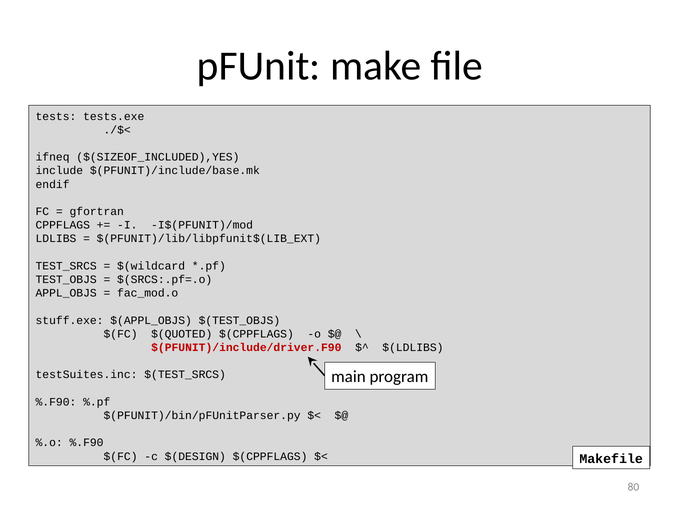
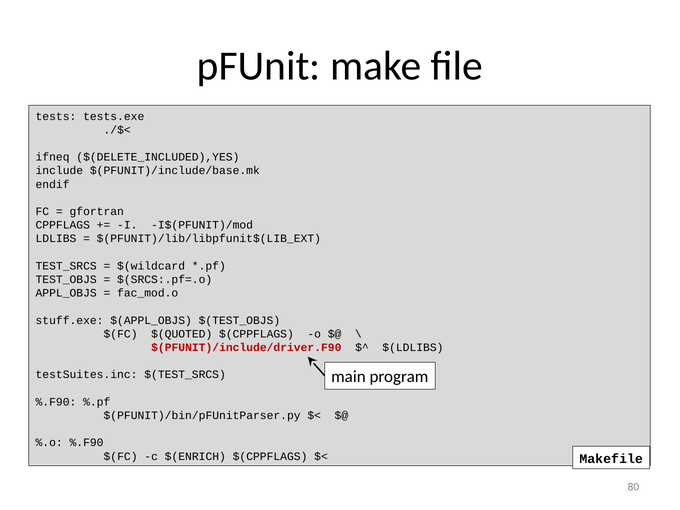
$(SIZEOF_INCLUDED),YES: $(SIZEOF_INCLUDED),YES -> $(DELETE_INCLUDED),YES
$(DESIGN: $(DESIGN -> $(ENRICH
